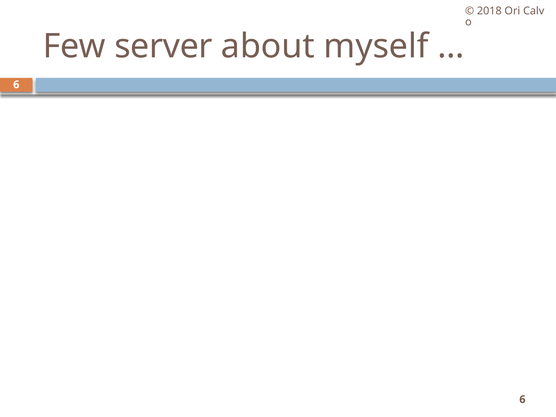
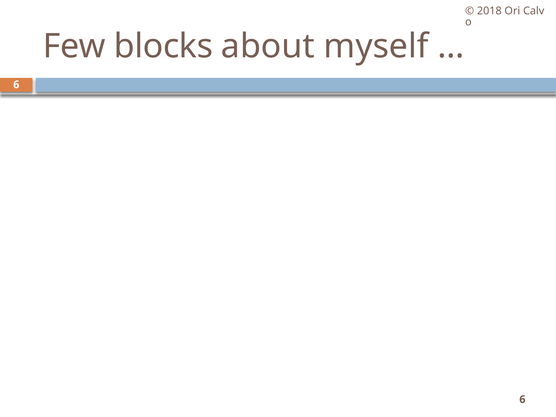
server: server -> blocks
